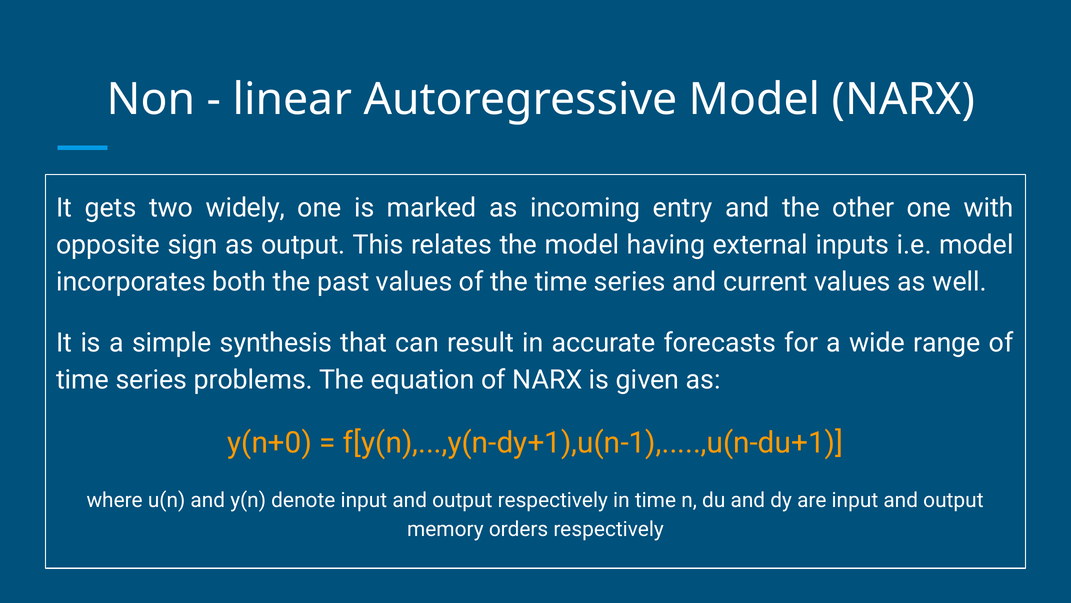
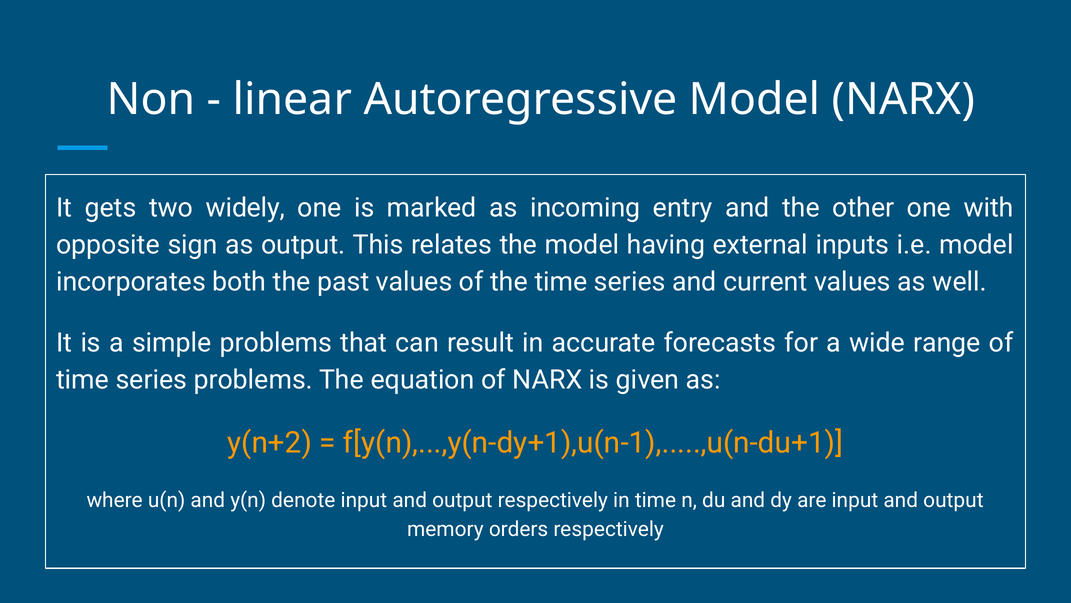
simple synthesis: synthesis -> problems
y(n+0: y(n+0 -> y(n+2
